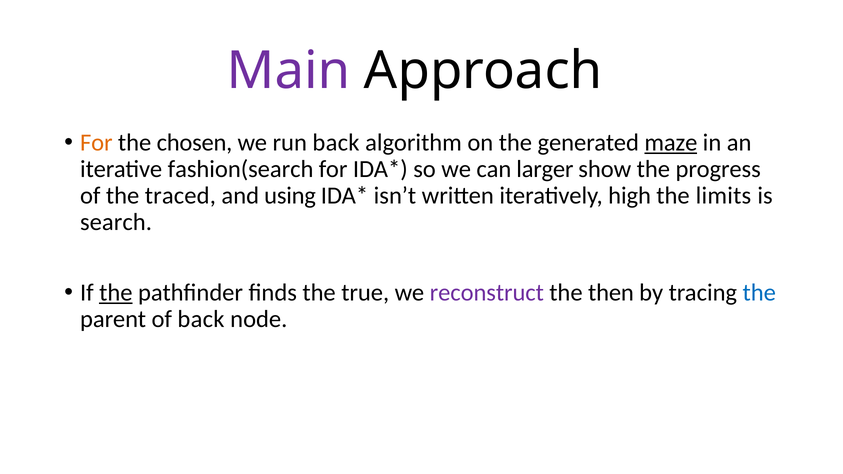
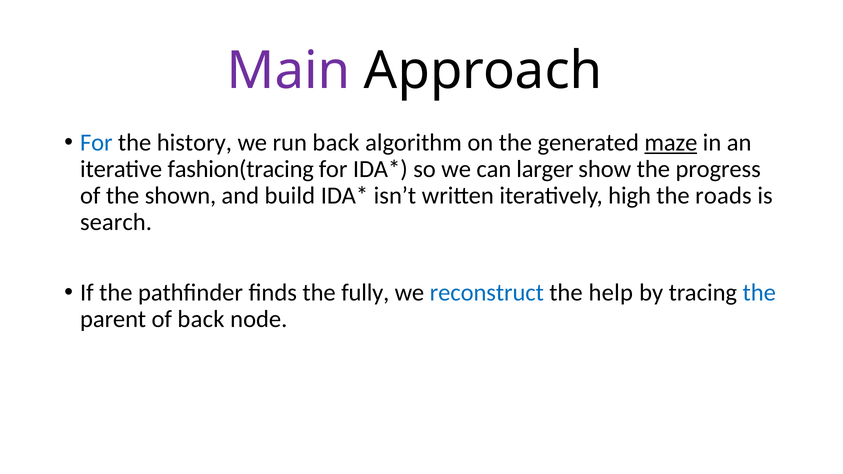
For at (96, 143) colour: orange -> blue
chosen: chosen -> history
fashion(search: fashion(search -> fashion(tracing
traced: traced -> shown
using: using -> build
limits: limits -> roads
the at (116, 293) underline: present -> none
true: true -> fully
reconstruct colour: purple -> blue
then: then -> help
